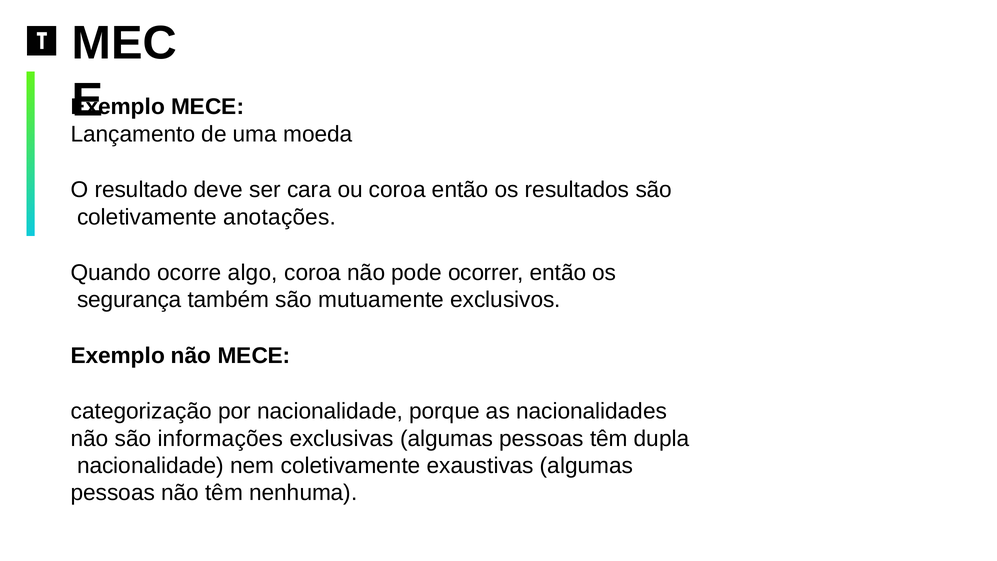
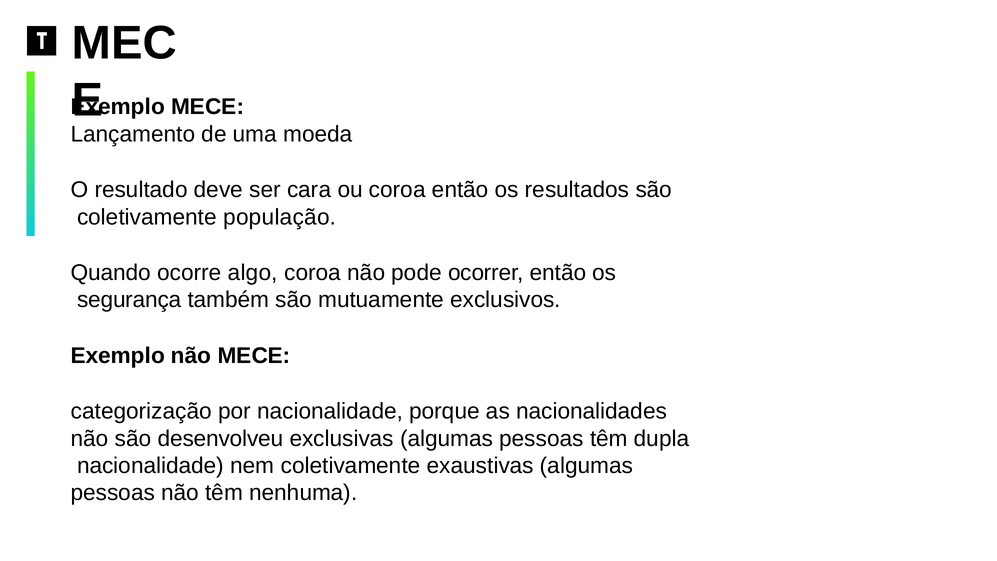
anotações: anotações -> população
informações: informações -> desenvolveu
